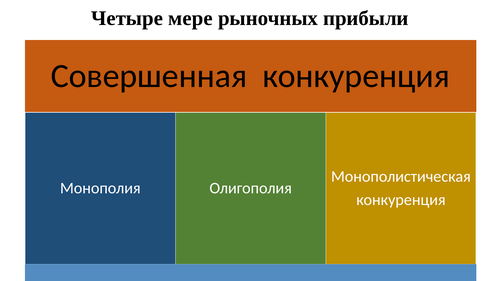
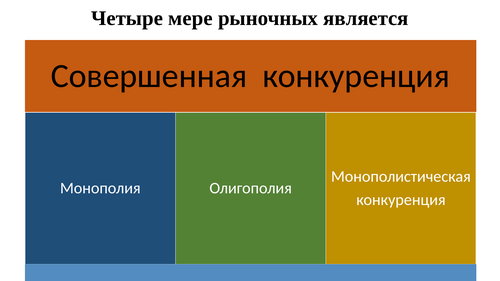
прибыли: прибыли -> является
